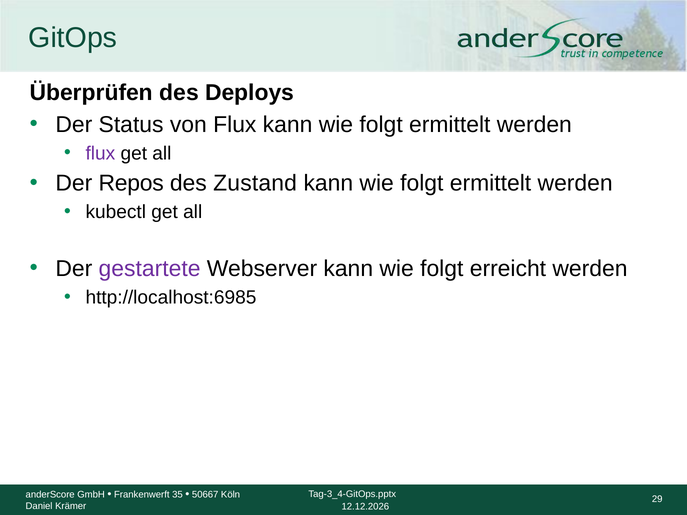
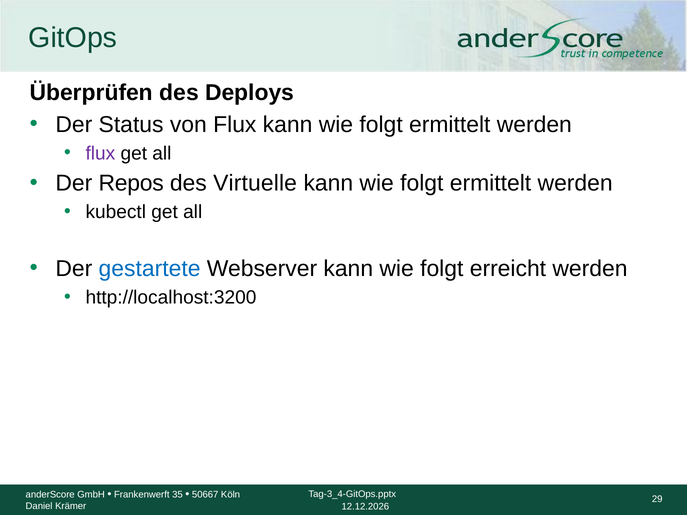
Zustand: Zustand -> Virtuelle
gestartete colour: purple -> blue
http://localhost:6985: http://localhost:6985 -> http://localhost:3200
